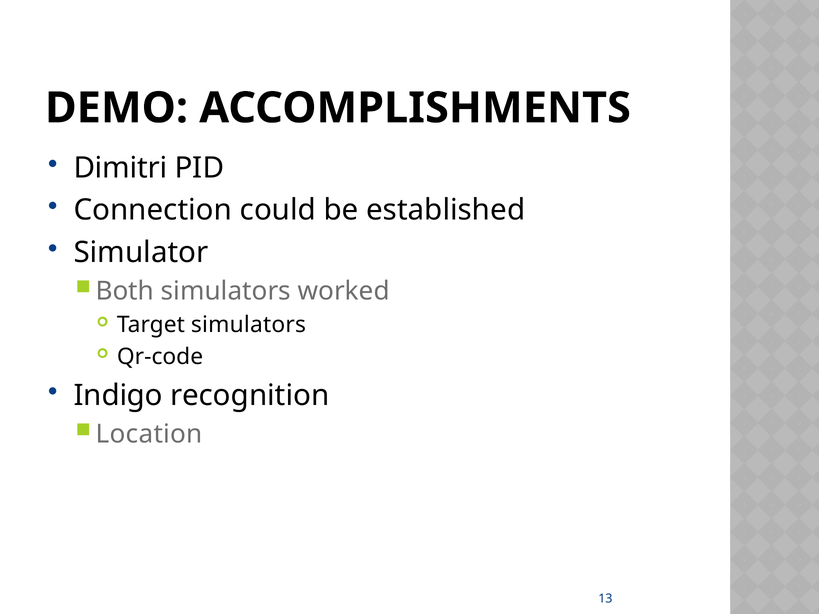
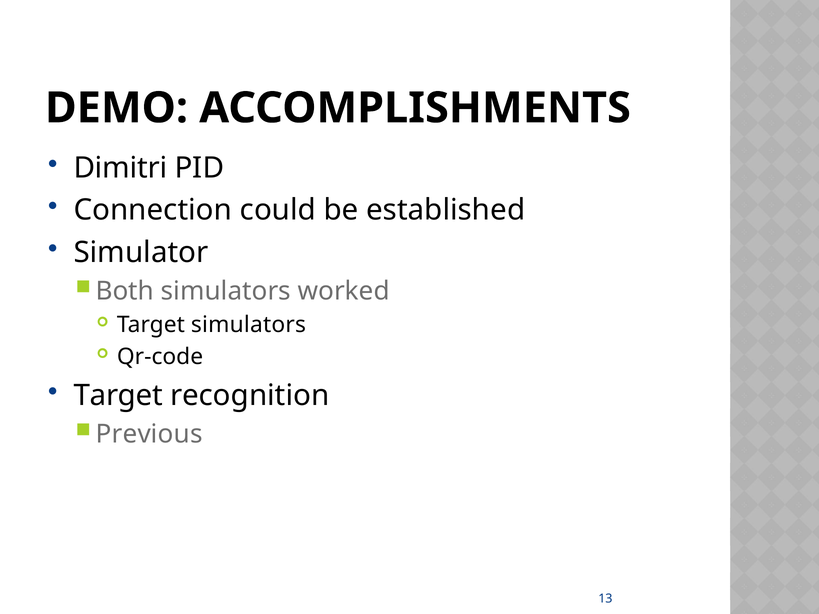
Indigo at (118, 396): Indigo -> Target
Location: Location -> Previous
